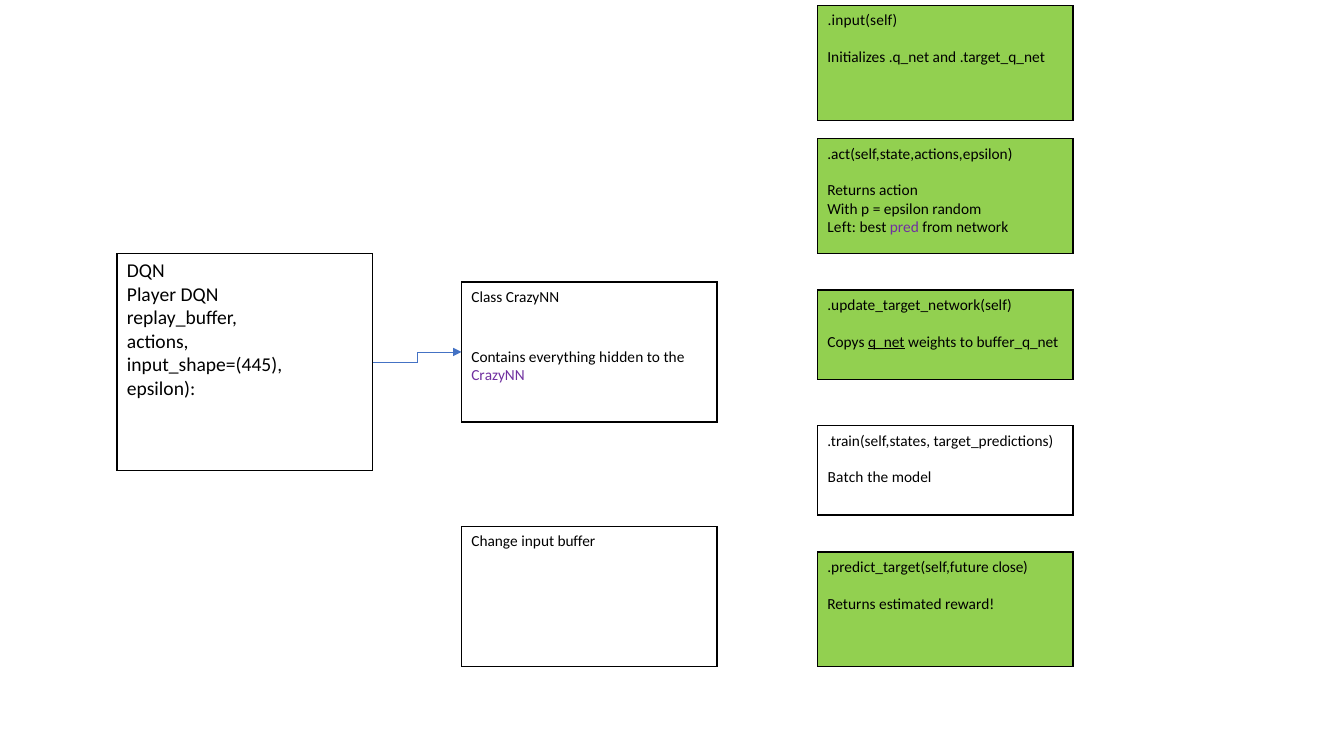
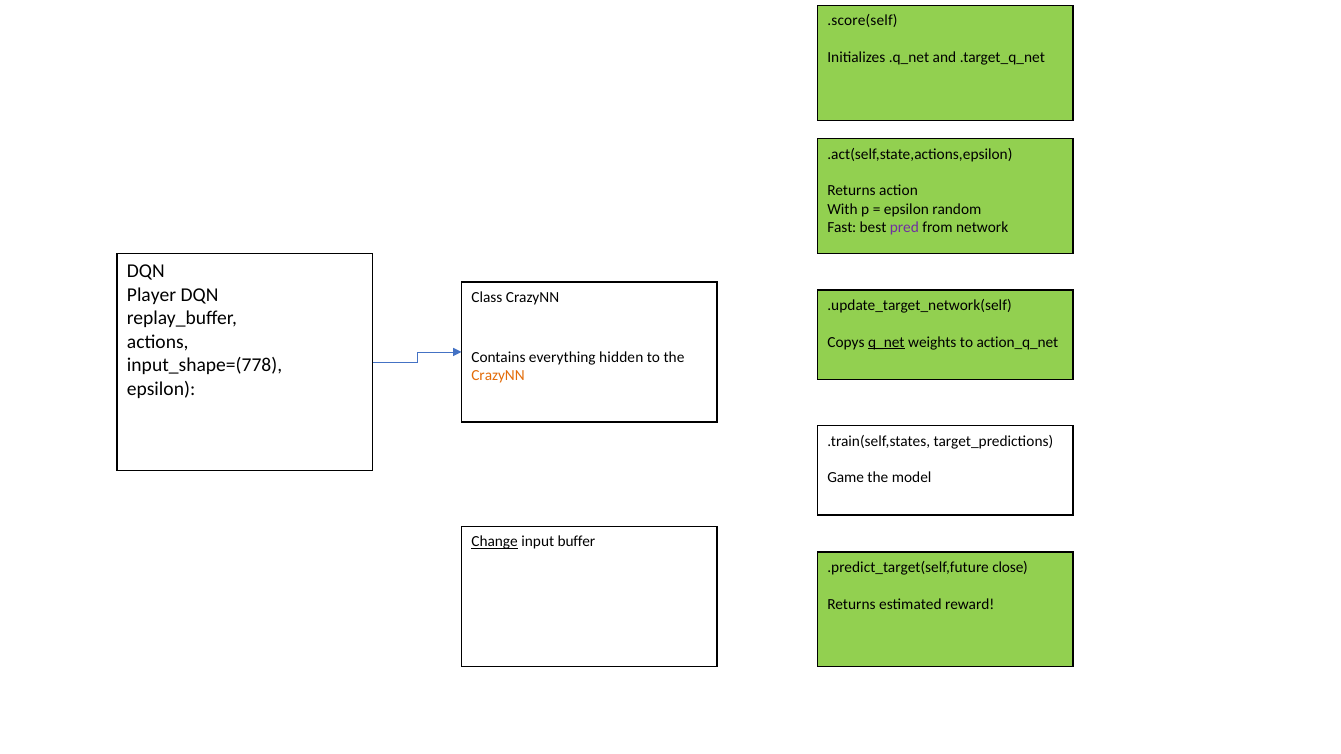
.input(self: .input(self -> .score(self
Left: Left -> Fast
buffer_q_net: buffer_q_net -> action_q_net
input_shape=(445: input_shape=(445 -> input_shape=(778
CrazyNN at (498, 376) colour: purple -> orange
Batch: Batch -> Game
Change underline: none -> present
